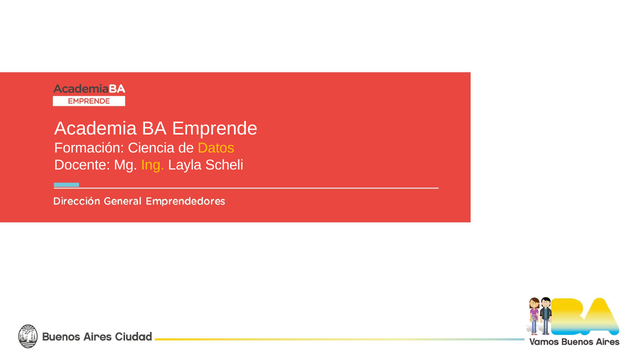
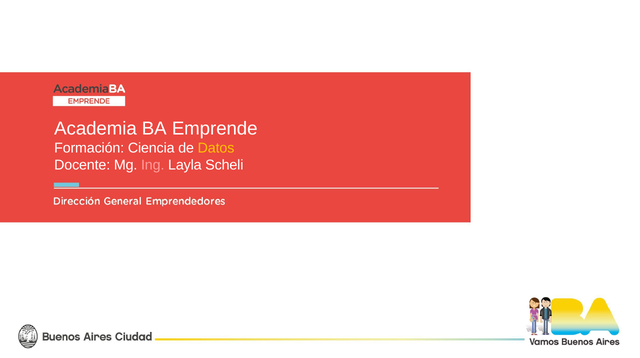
Ing colour: yellow -> pink
